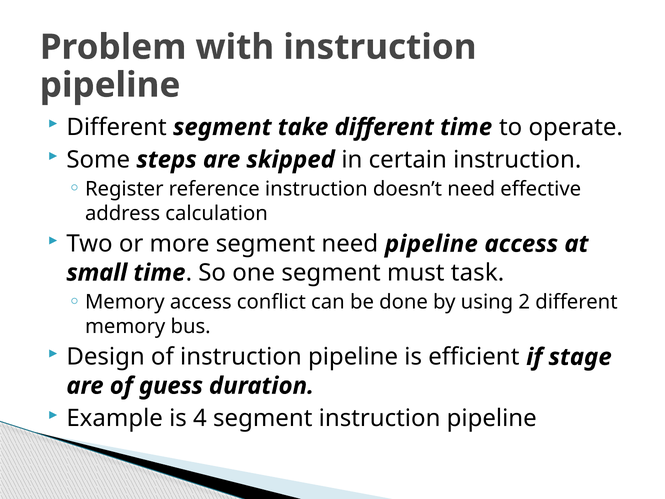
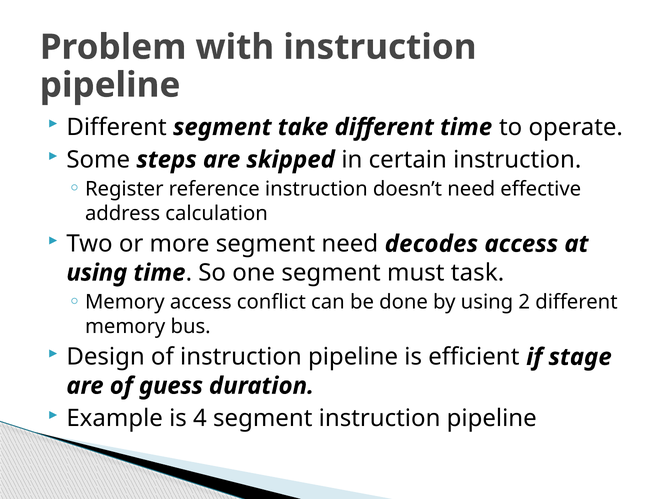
need pipeline: pipeline -> decodes
small at (97, 273): small -> using
